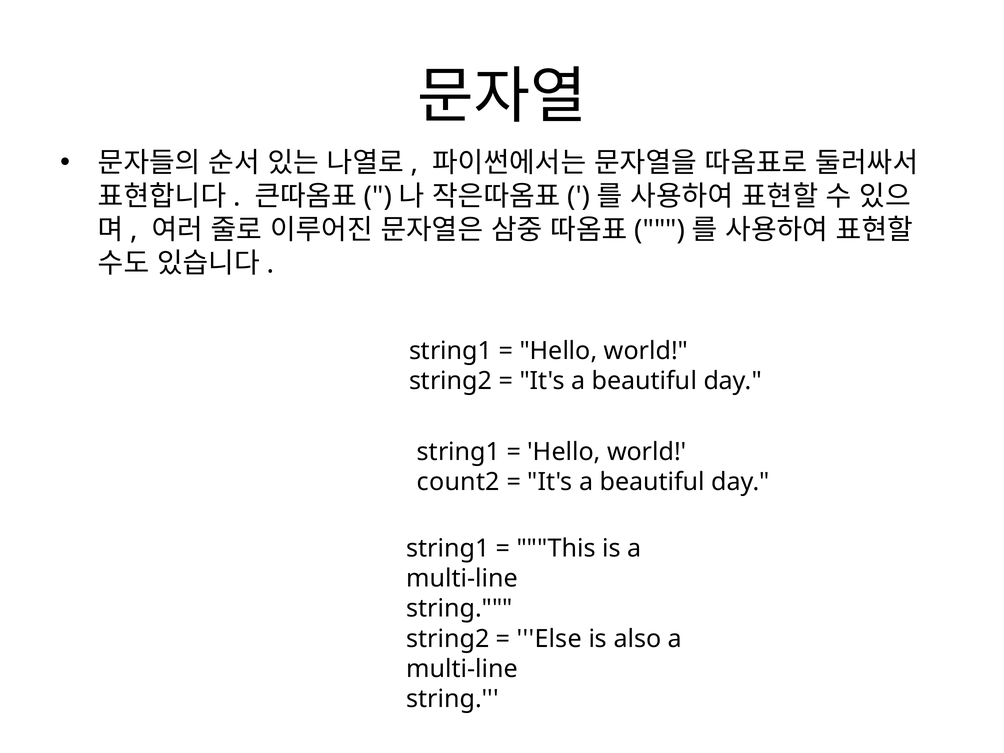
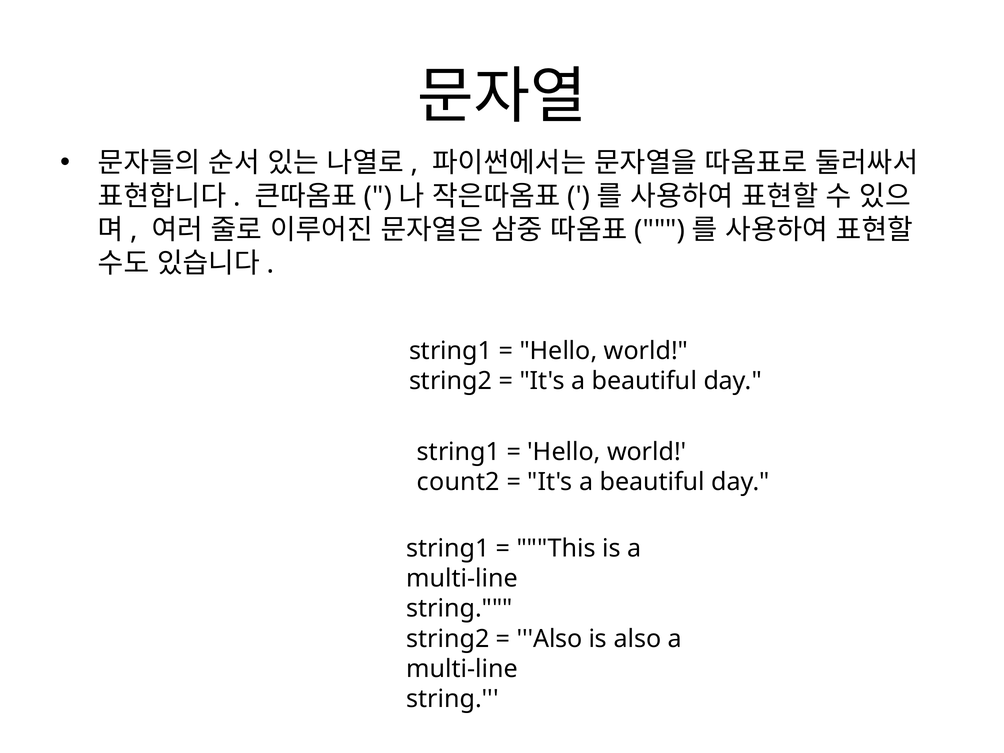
Else at (549, 639): Else -> Also
